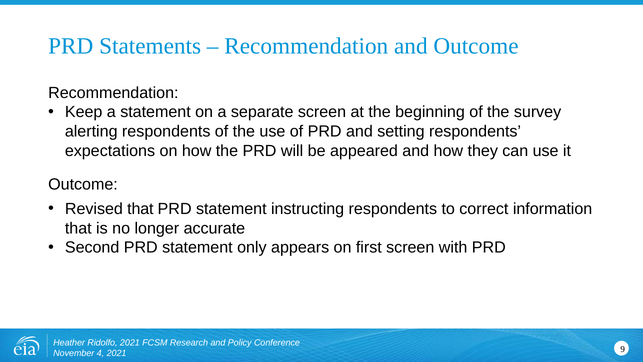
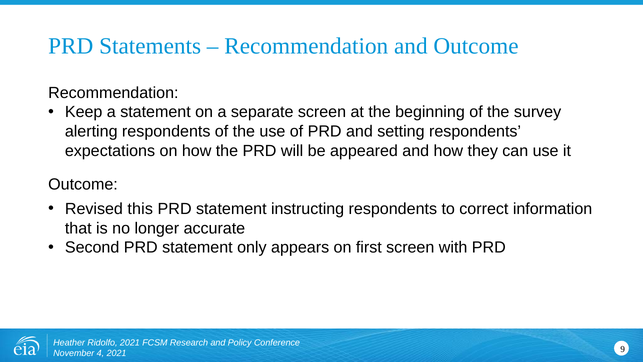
Revised that: that -> this
